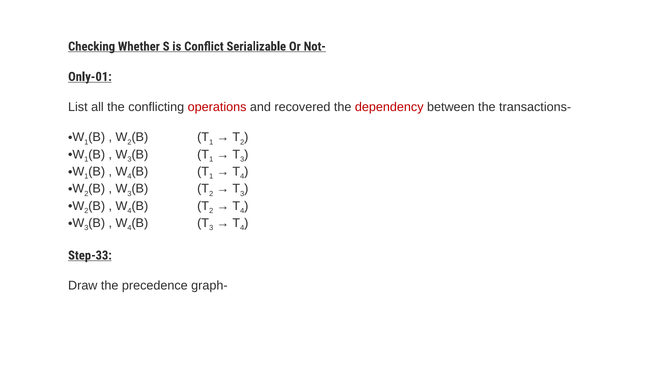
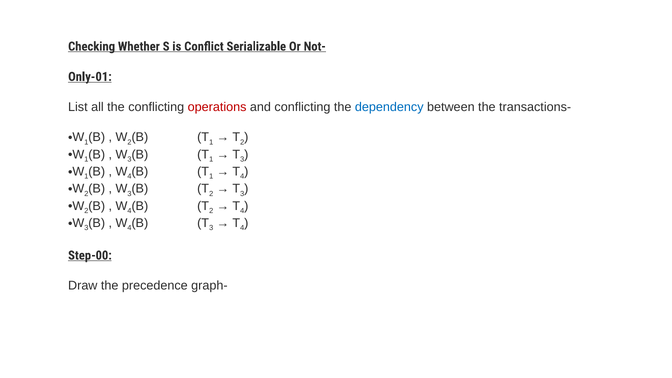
and recovered: recovered -> conflicting
dependency colour: red -> blue
Step-33: Step-33 -> Step-00
